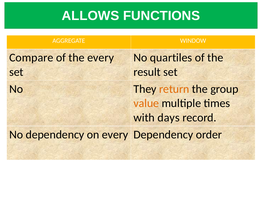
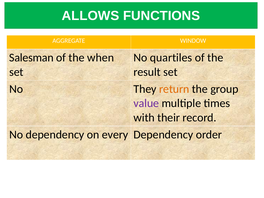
Compare: Compare -> Salesman
the every: every -> when
value colour: orange -> purple
days: days -> their
